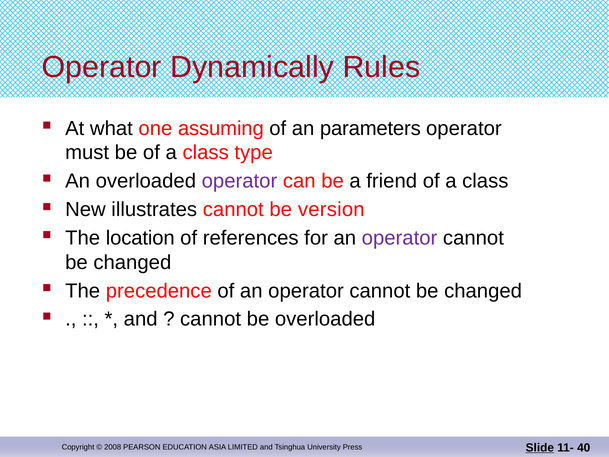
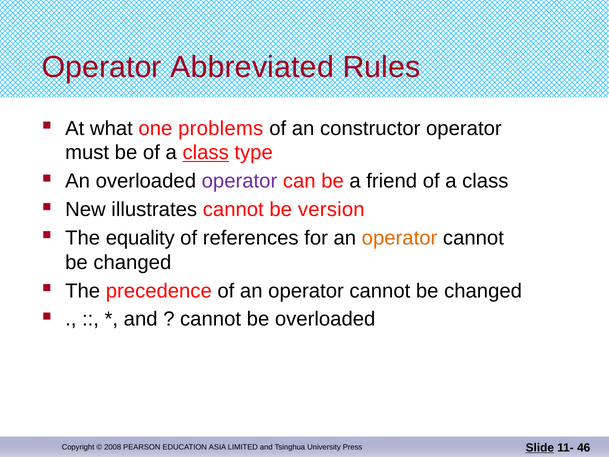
Dynamically: Dynamically -> Abbreviated
assuming: assuming -> problems
parameters: parameters -> constructor
class at (206, 153) underline: none -> present
location: location -> equality
operator at (400, 238) colour: purple -> orange
40: 40 -> 46
